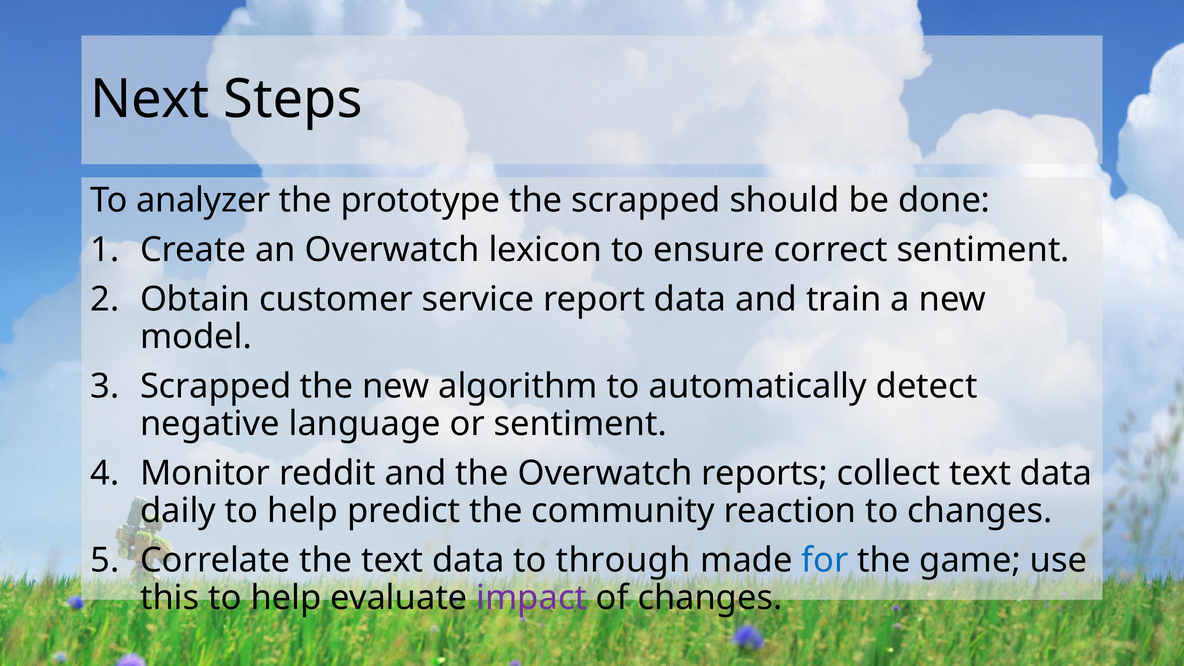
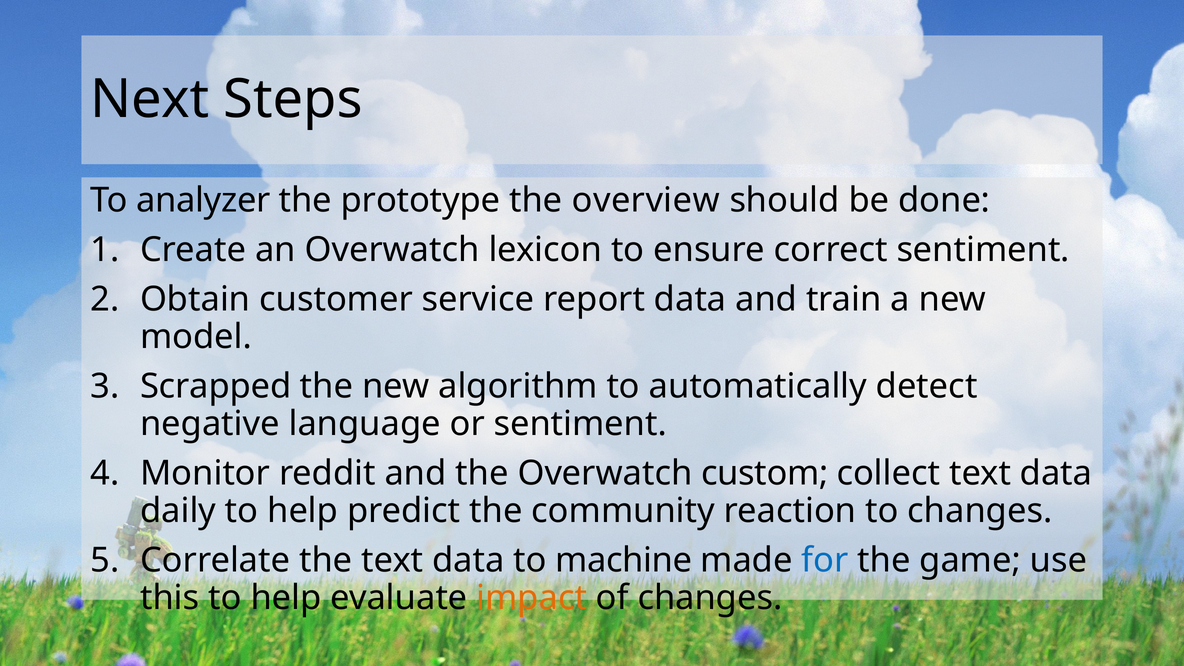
the scrapped: scrapped -> overview
reports: reports -> custom
through: through -> machine
impact colour: purple -> orange
